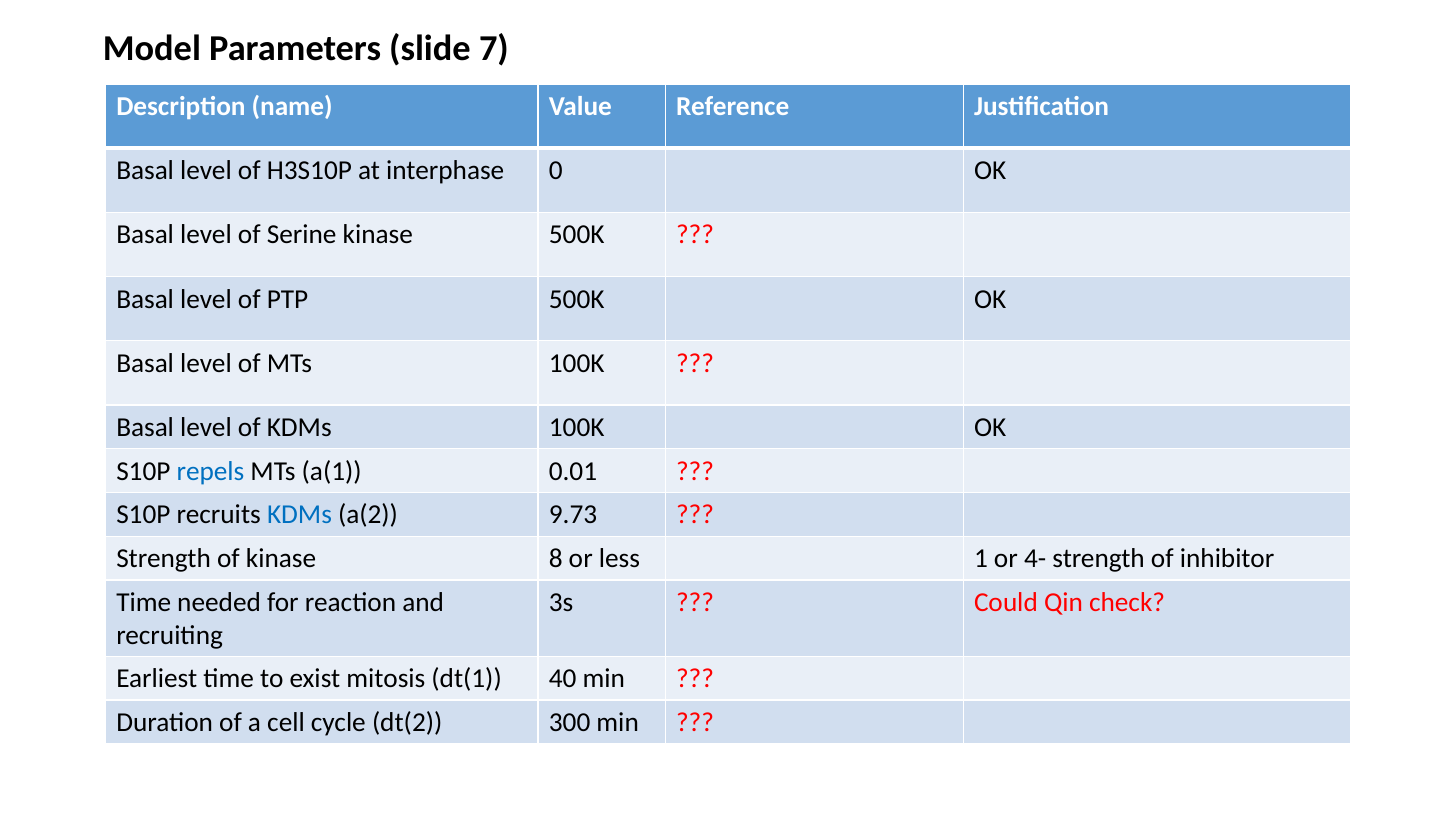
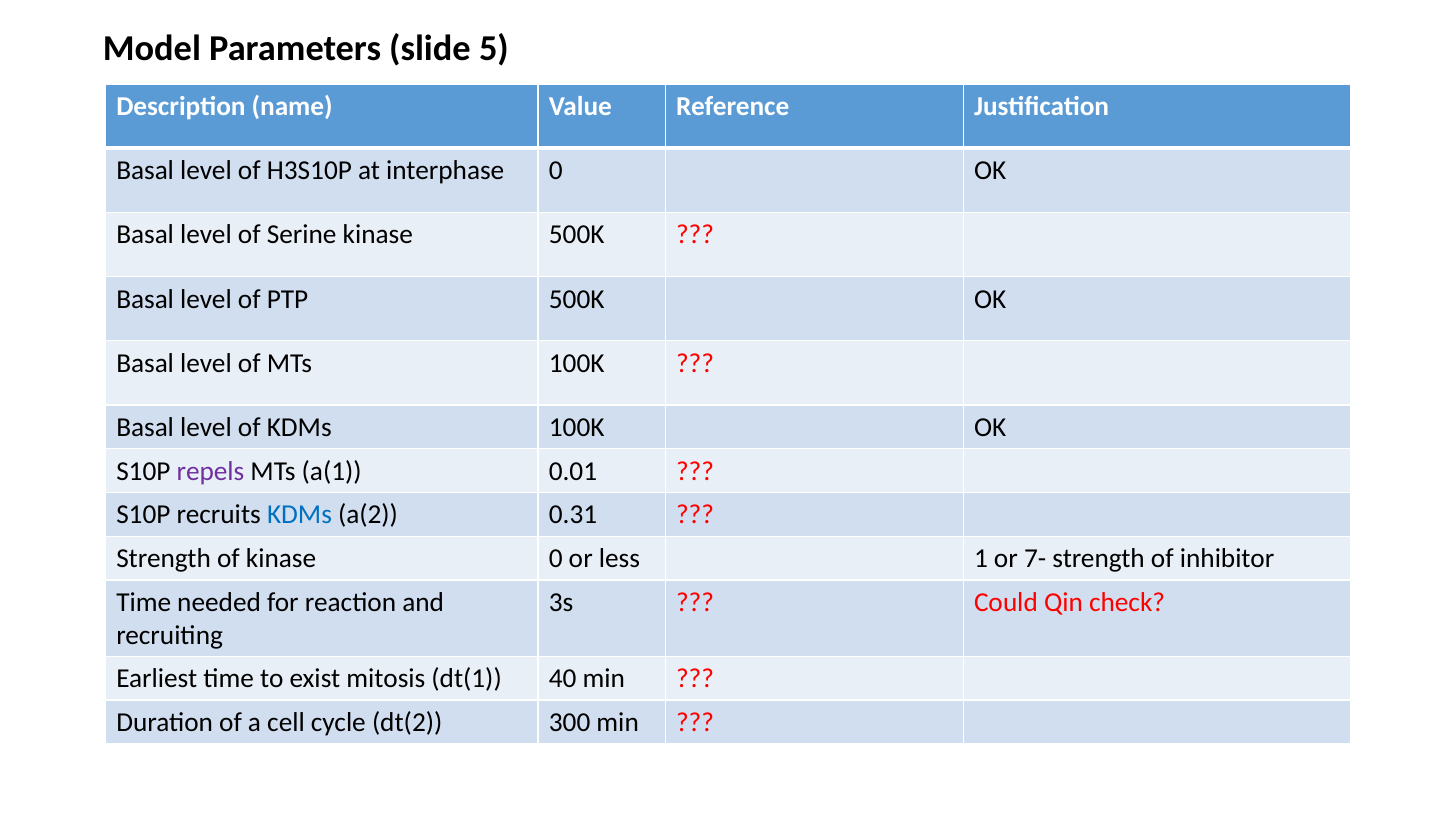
7: 7 -> 5
repels colour: blue -> purple
9.73: 9.73 -> 0.31
kinase 8: 8 -> 0
4-: 4- -> 7-
